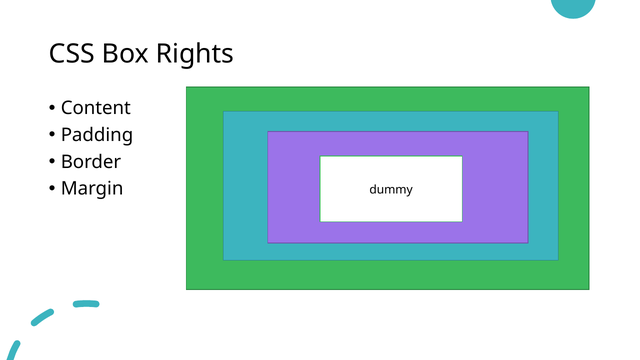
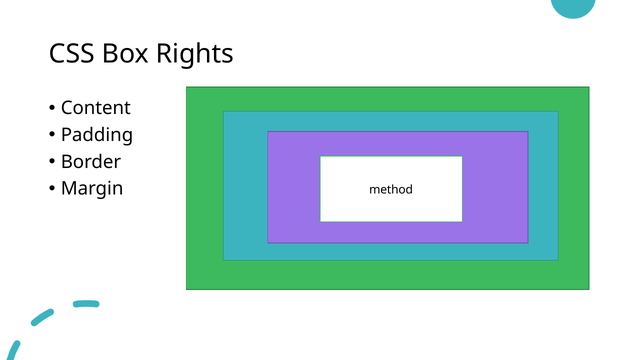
dummy: dummy -> method
